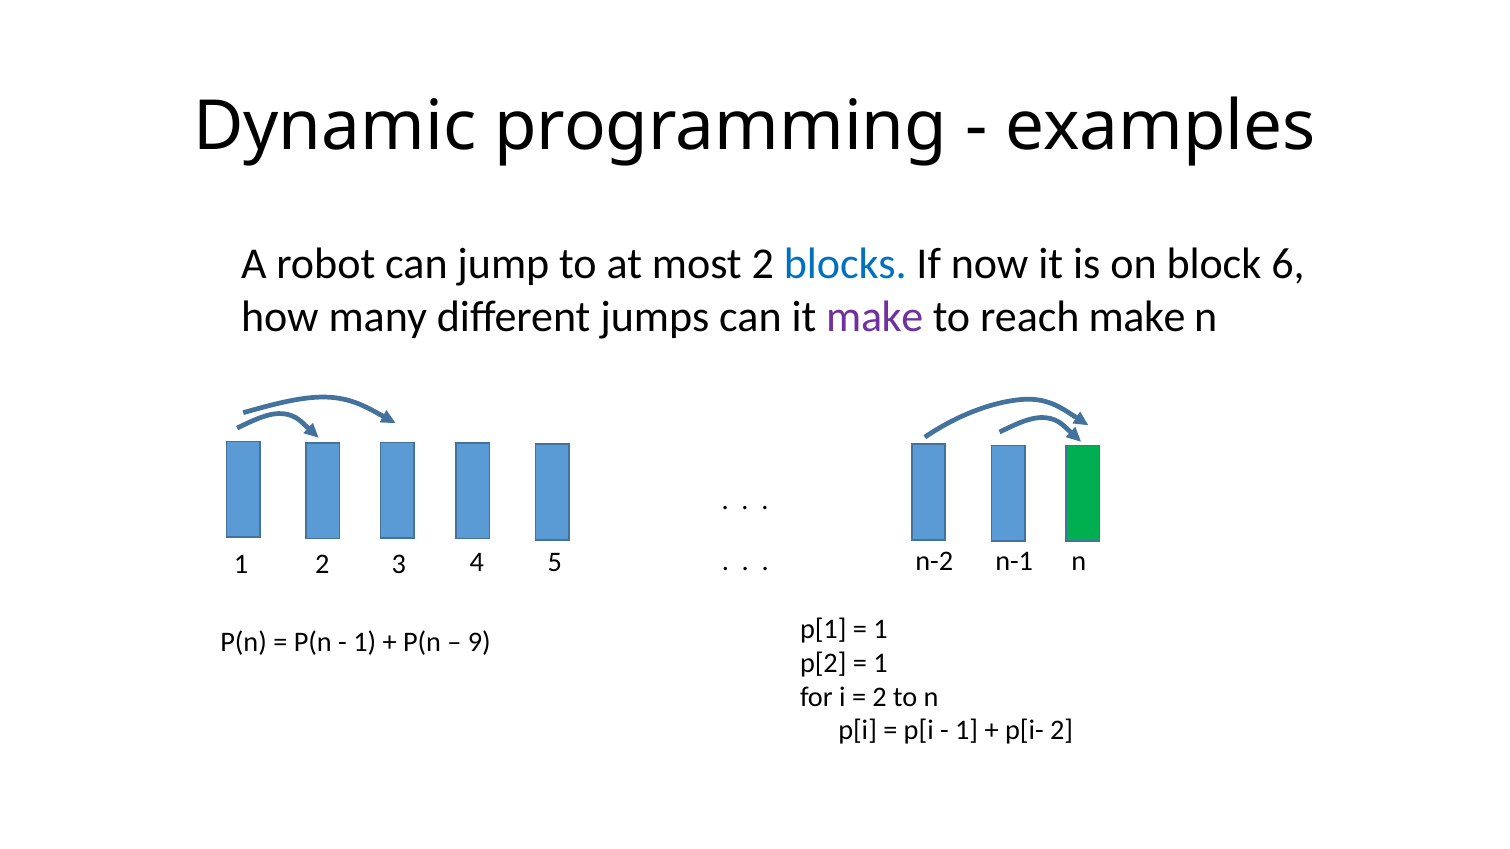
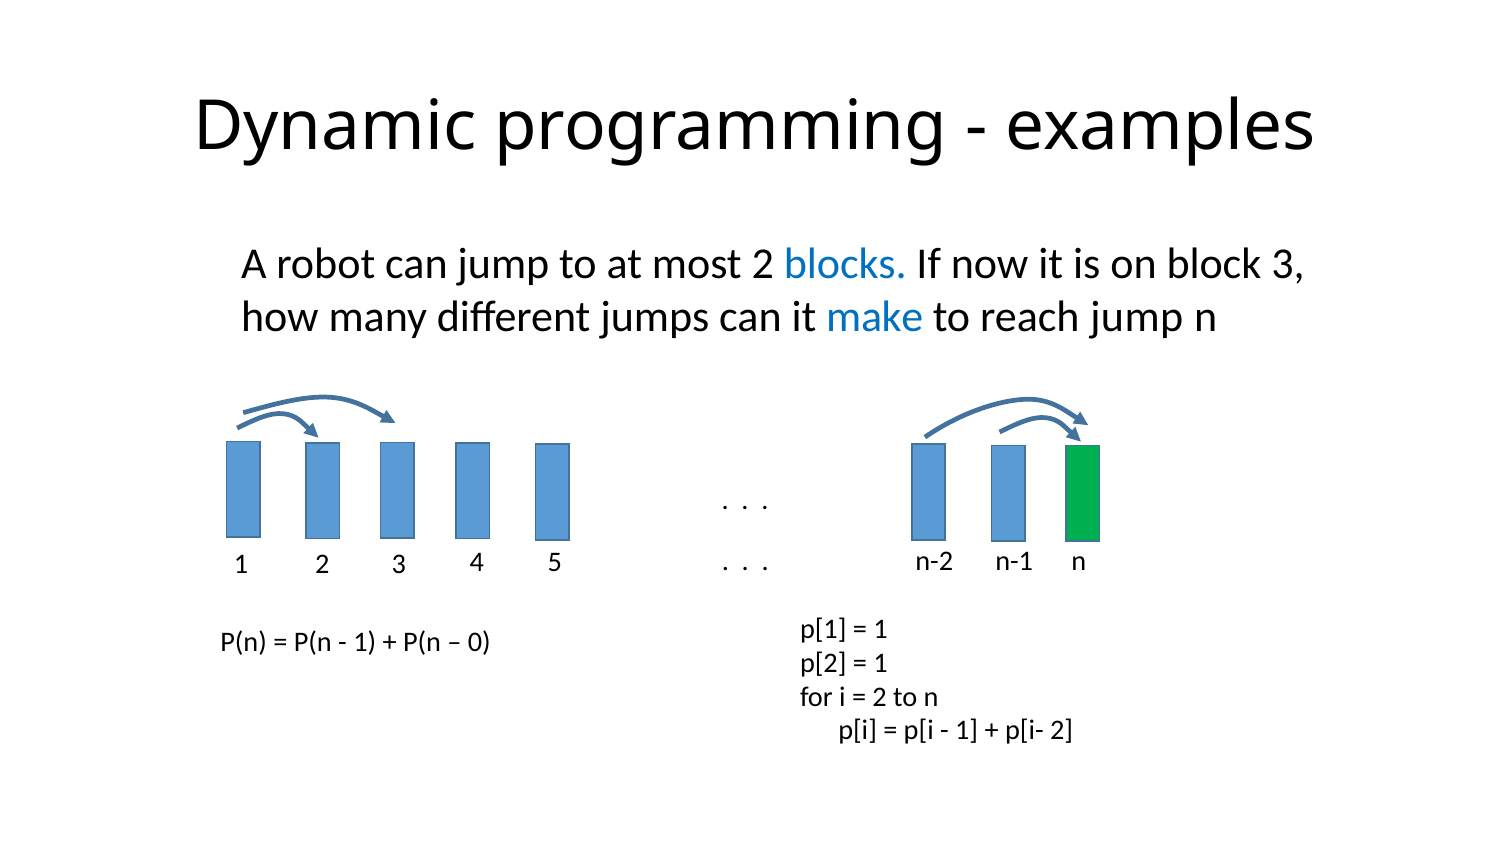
block 6: 6 -> 3
make at (875, 317) colour: purple -> blue
reach make: make -> jump
9: 9 -> 0
